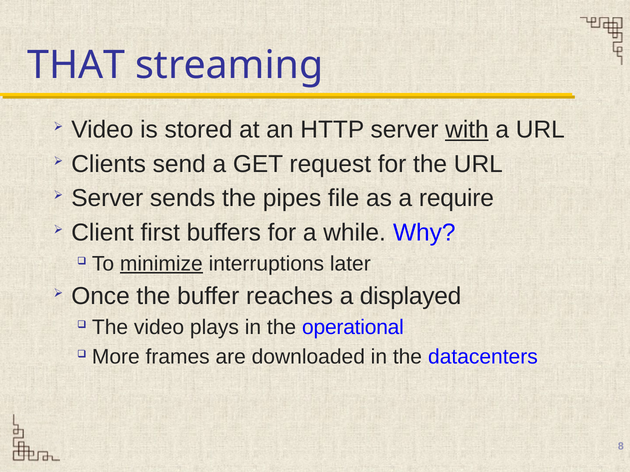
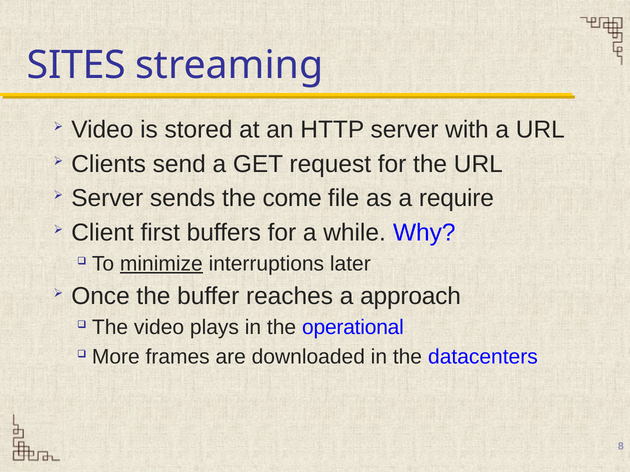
THAT: THAT -> SITES
with underline: present -> none
pipes: pipes -> come
displayed: displayed -> approach
